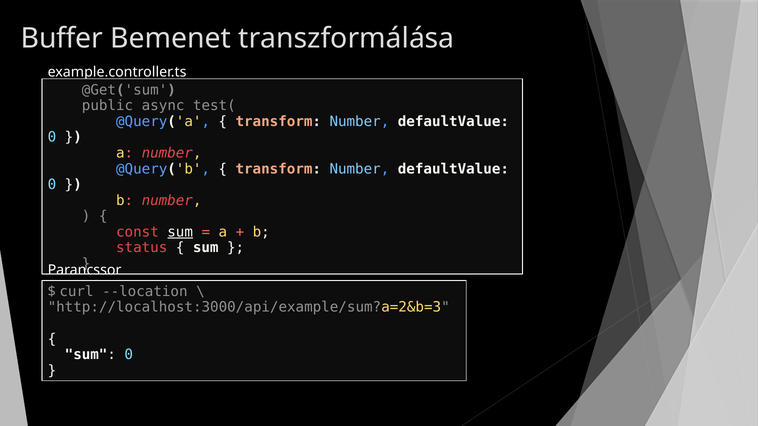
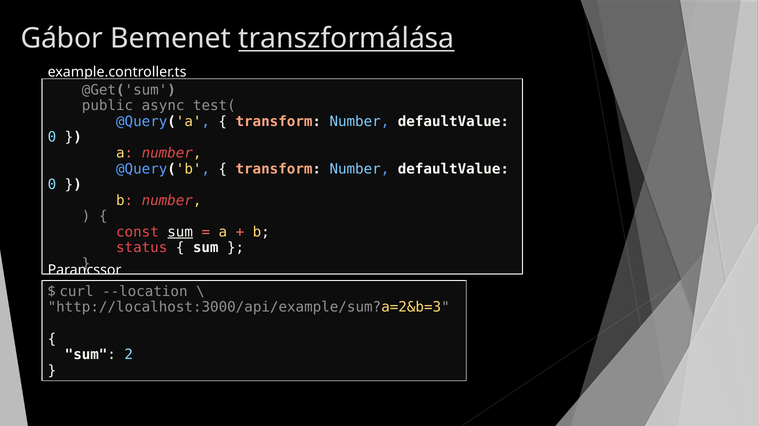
Buffer: Buffer -> Gábor
transzformálása underline: none -> present
sum 0: 0 -> 2
